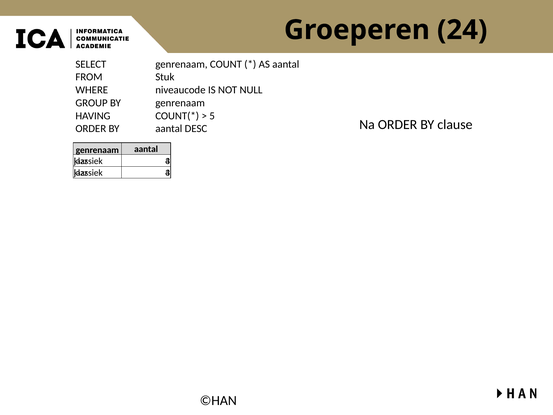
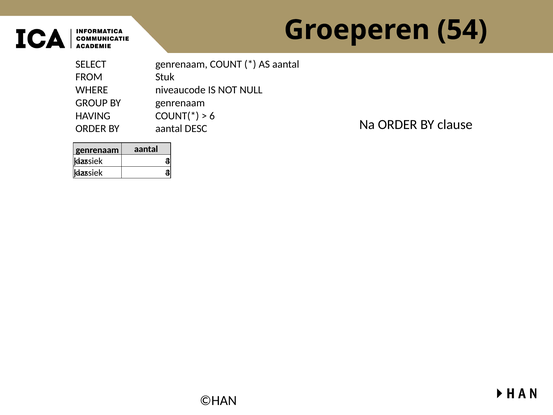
24: 24 -> 54
5: 5 -> 6
